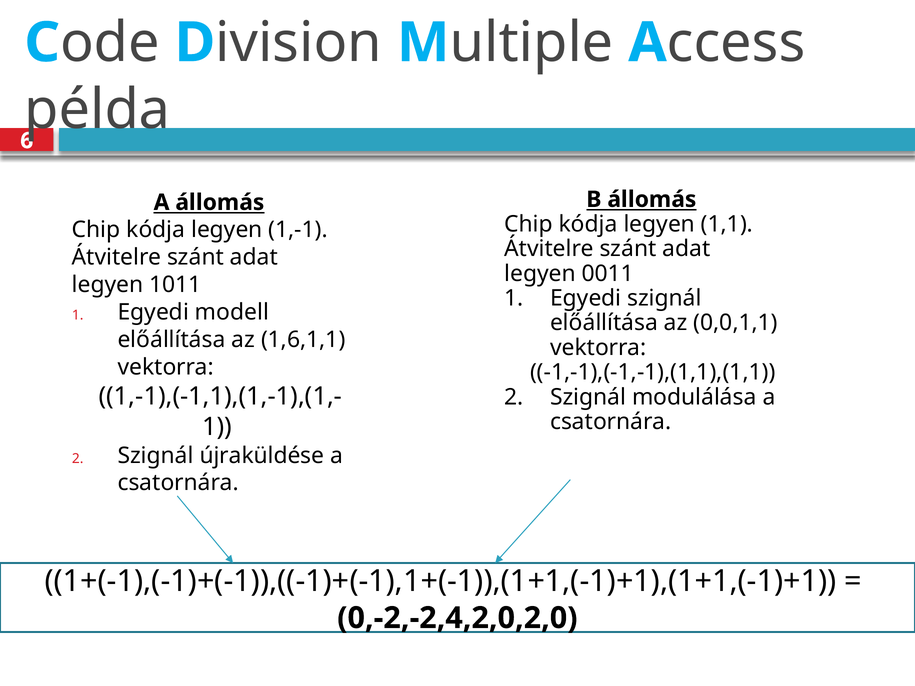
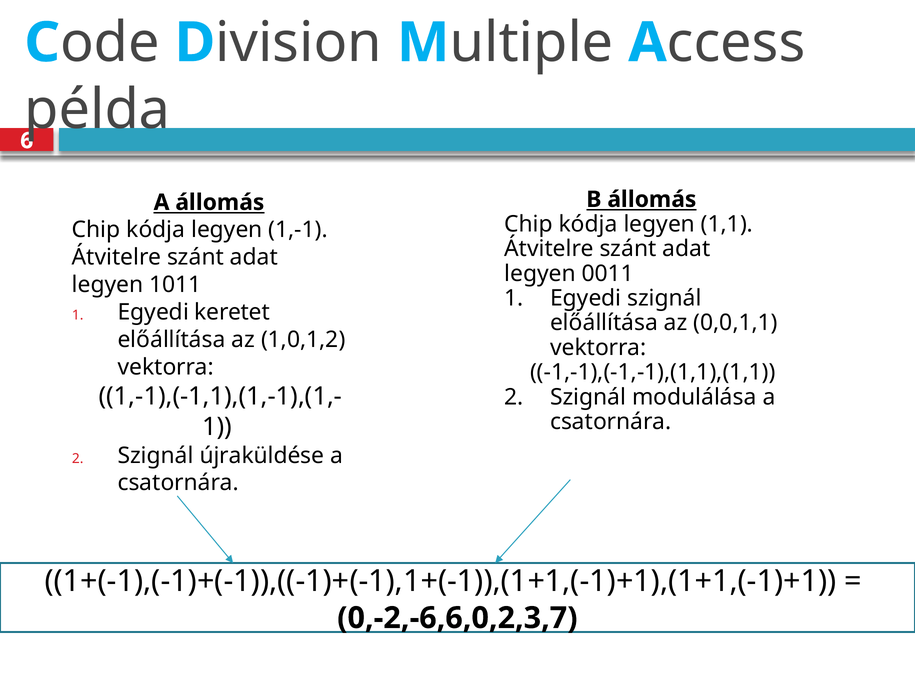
modell: modell -> keretet
1,6,1,1: 1,6,1,1 -> 1,0,1,2
0,-2,-2,4,2,0,2,0: 0,-2,-2,4,2,0,2,0 -> 0,-2,-6,6,0,2,3,7
